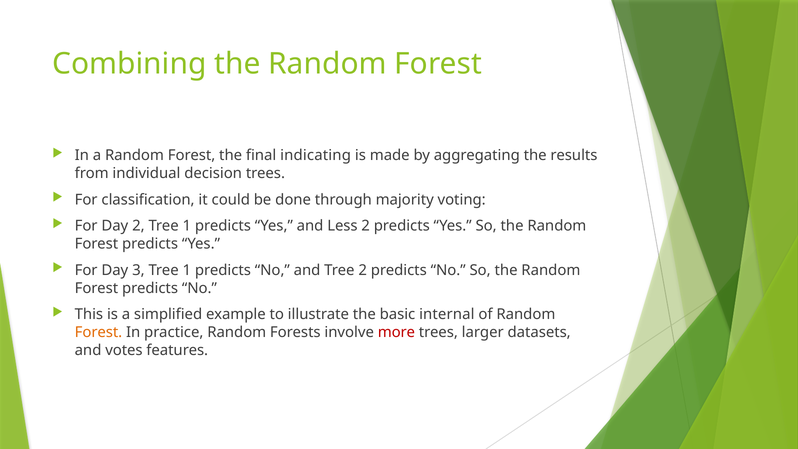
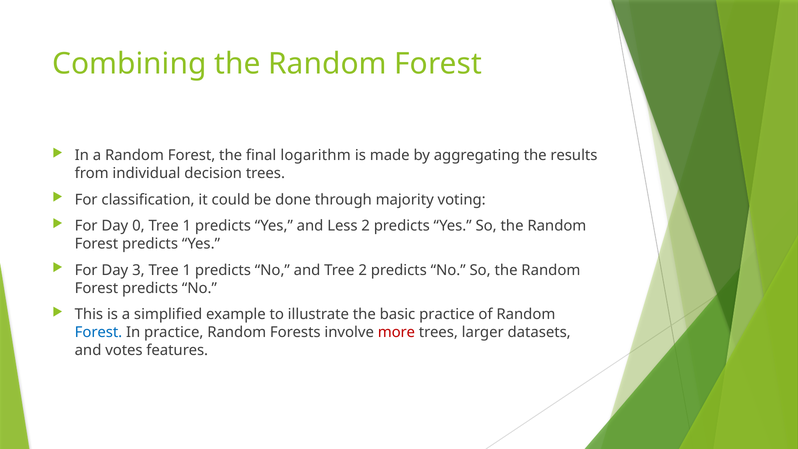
indicating: indicating -> logarithm
Day 2: 2 -> 0
basic internal: internal -> practice
Forest at (98, 332) colour: orange -> blue
